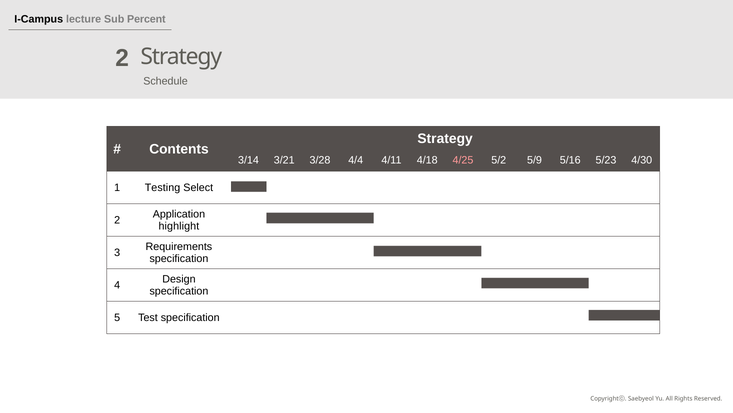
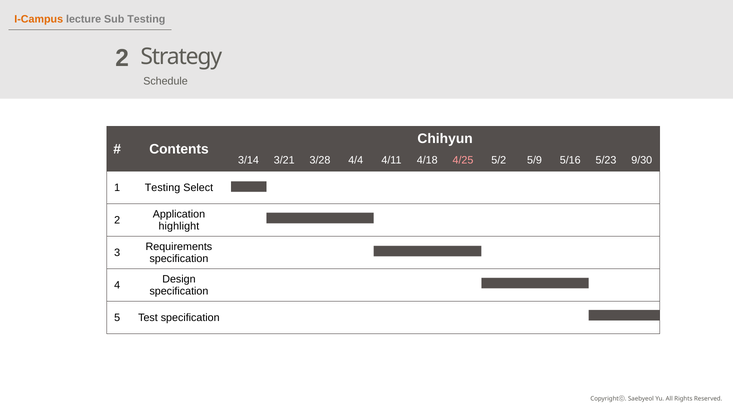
I-Campus colour: black -> orange
Sub Percent: Percent -> Testing
Strategy at (445, 139): Strategy -> Chihyun
4/30: 4/30 -> 9/30
